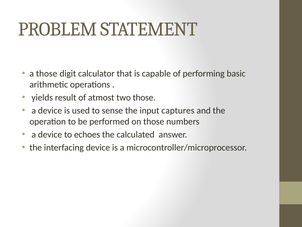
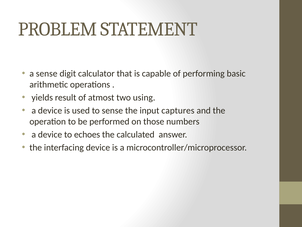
a those: those -> sense
two those: those -> using
